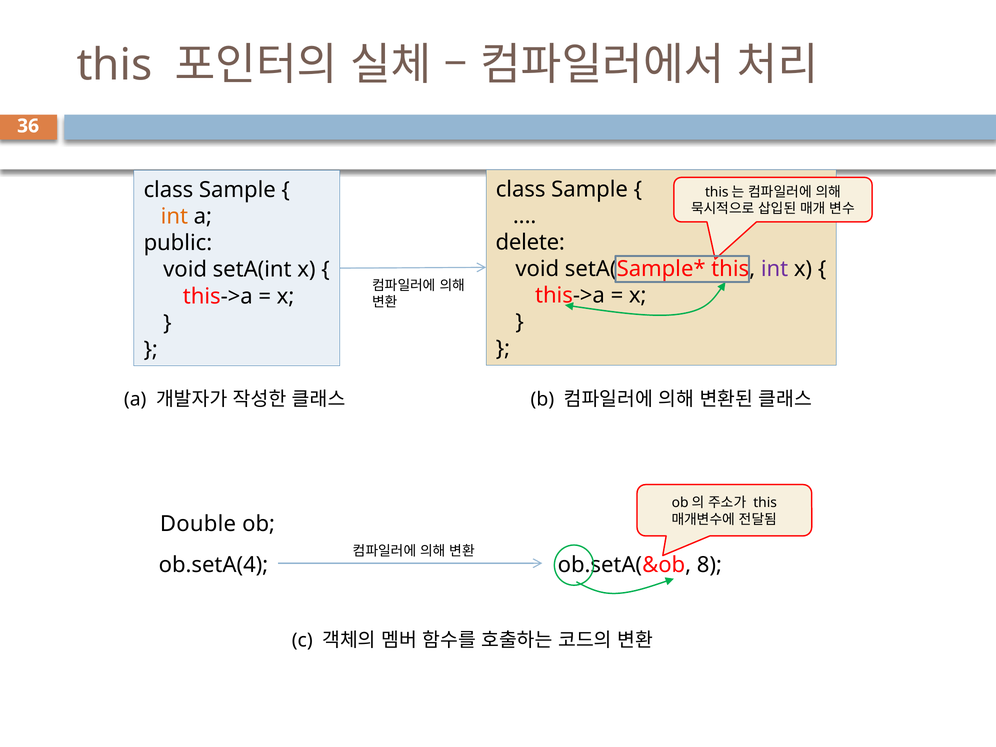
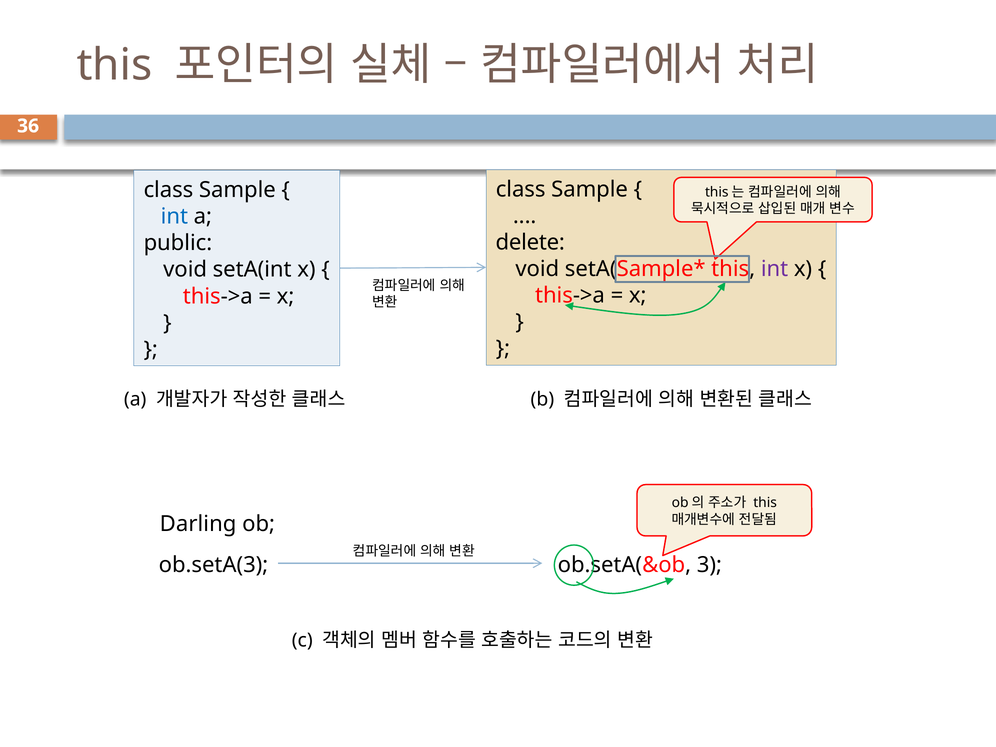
int at (174, 217) colour: orange -> blue
Double: Double -> Darling
ob.setA(4: ob.setA(4 -> ob.setA(3
8: 8 -> 3
